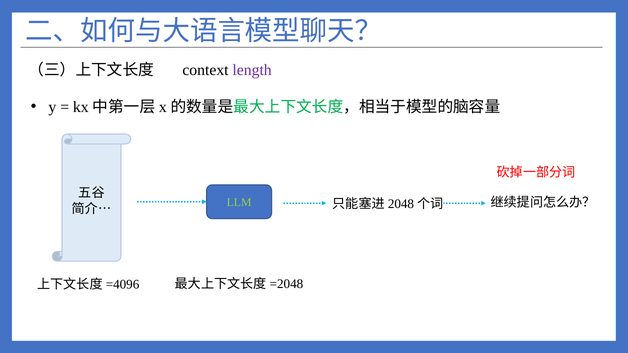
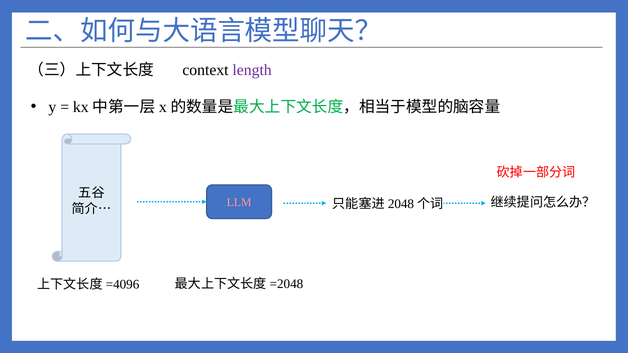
LLM colour: light green -> pink
